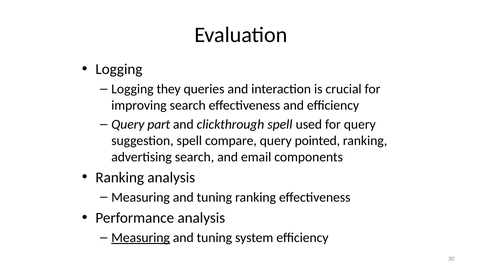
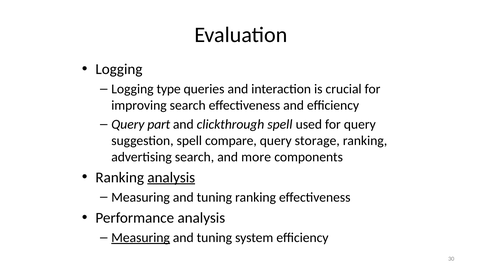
they: they -> type
pointed: pointed -> storage
email: email -> more
analysis at (171, 177) underline: none -> present
